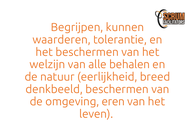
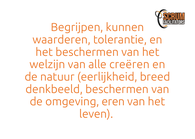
behalen: behalen -> creëren
